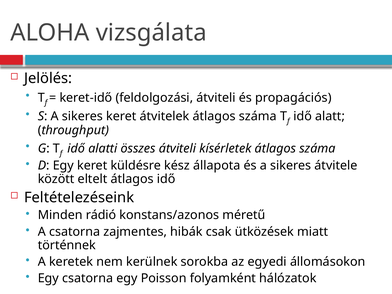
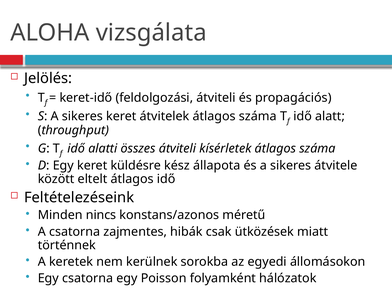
rádió: rádió -> nincs
